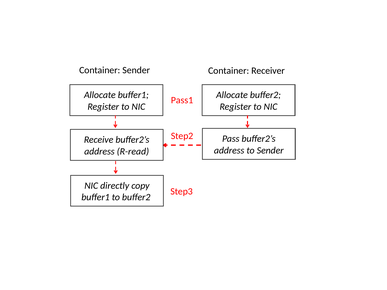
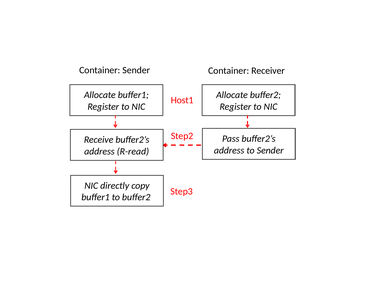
Pass1: Pass1 -> Host1
